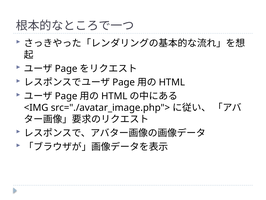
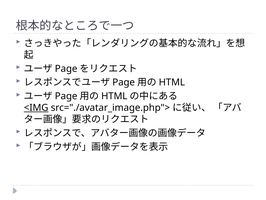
<IMG underline: none -> present
